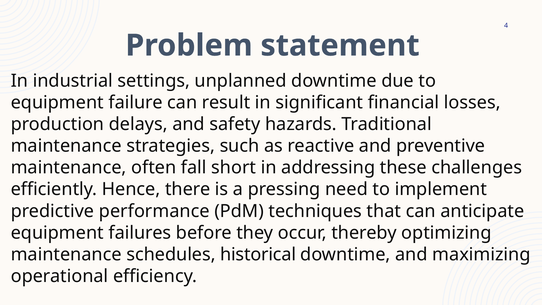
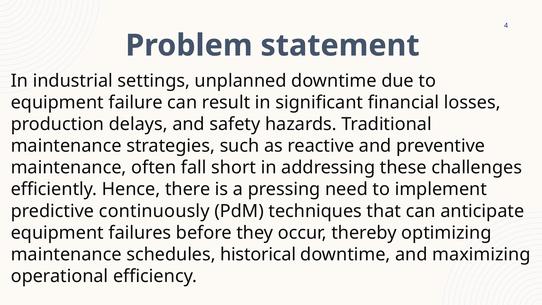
performance: performance -> continuously
